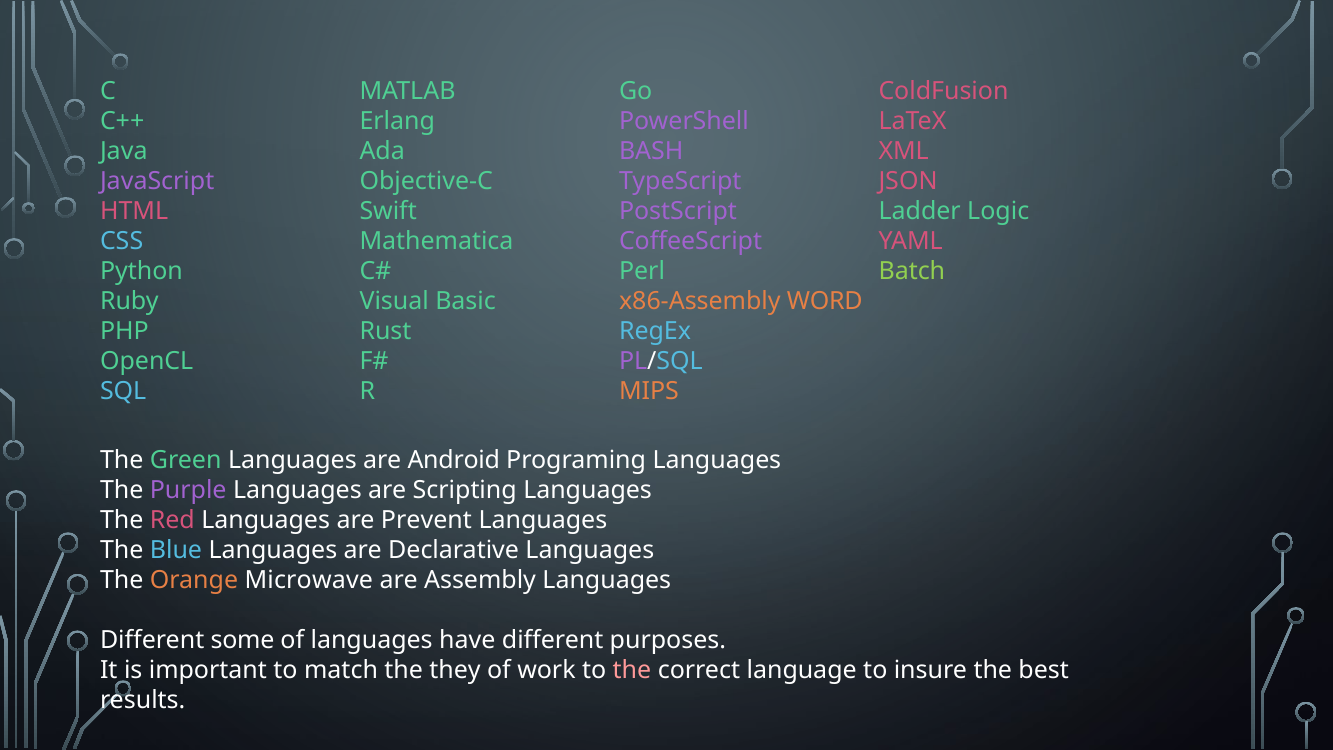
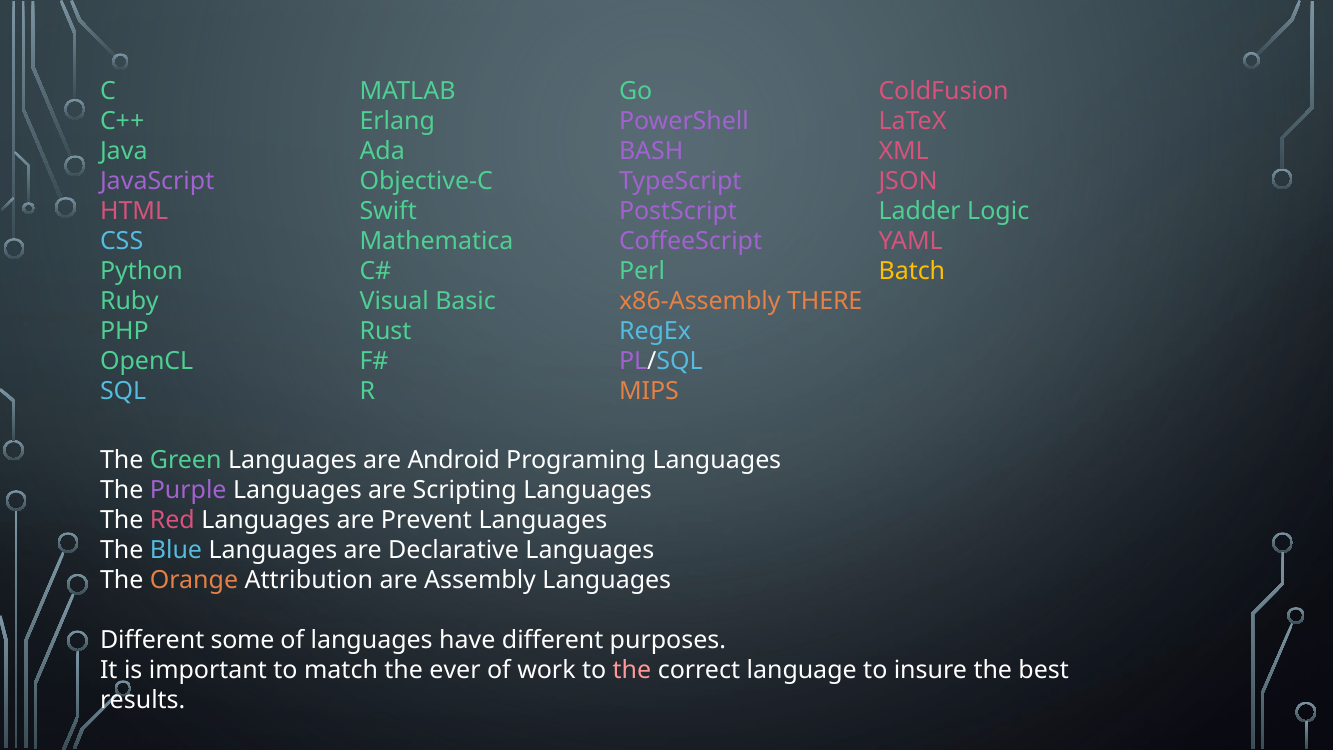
Batch colour: light green -> yellow
WORD: WORD -> THERE
Microwave: Microwave -> Attribution
they: they -> ever
